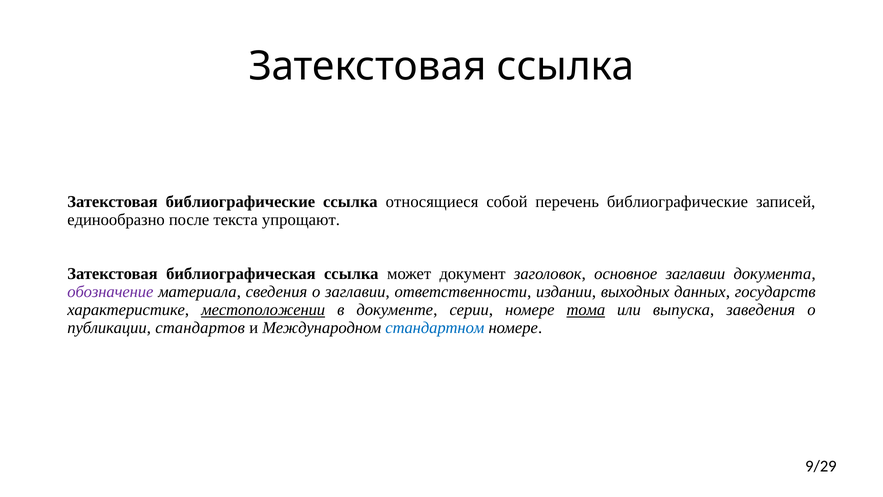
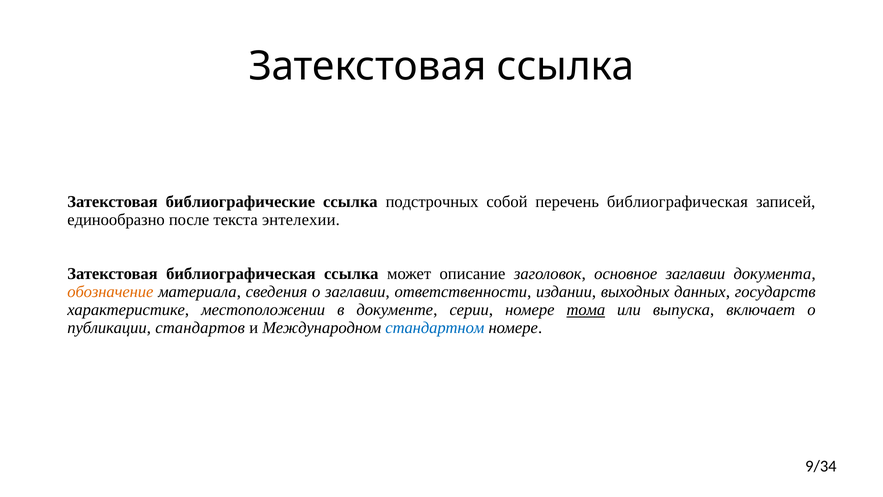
относящиеся: относящиеся -> подстрочных
перечень библиографические: библиографические -> библиографическая
упрощают: упрощают -> энтелехии
документ: документ -> описание
обозначение colour: purple -> orange
местоположении underline: present -> none
заведения: заведения -> включает
9/29: 9/29 -> 9/34
